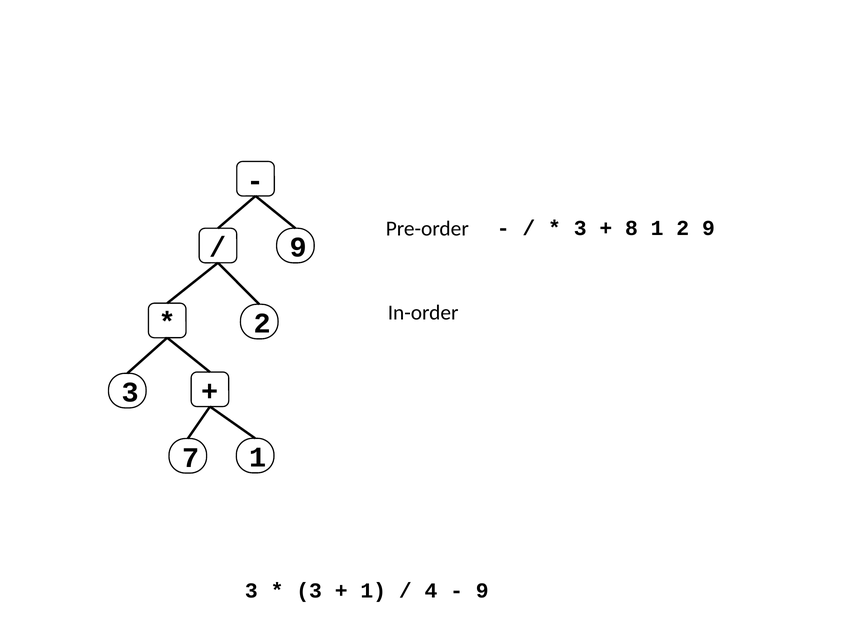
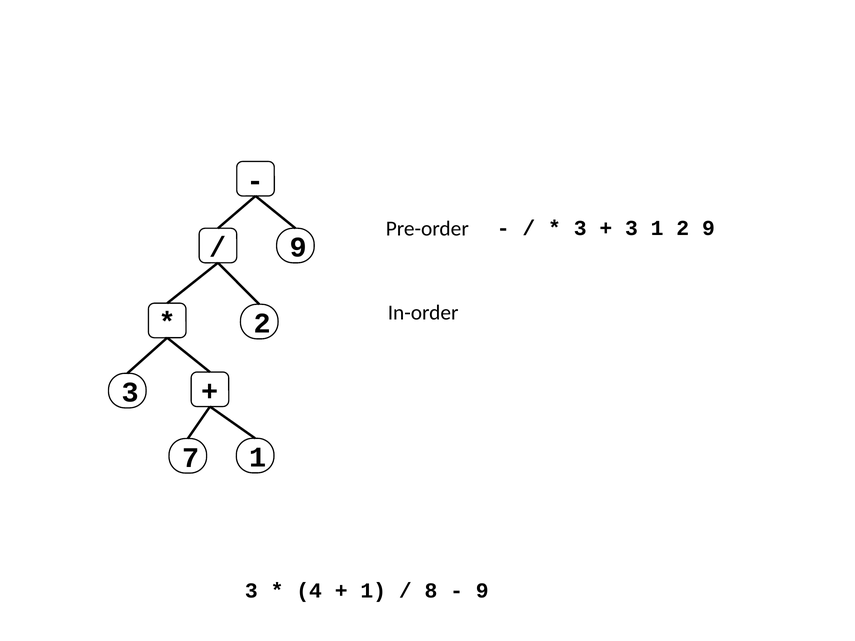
8 at (631, 228): 8 -> 3
3 at (309, 591): 3 -> 4
4: 4 -> 8
